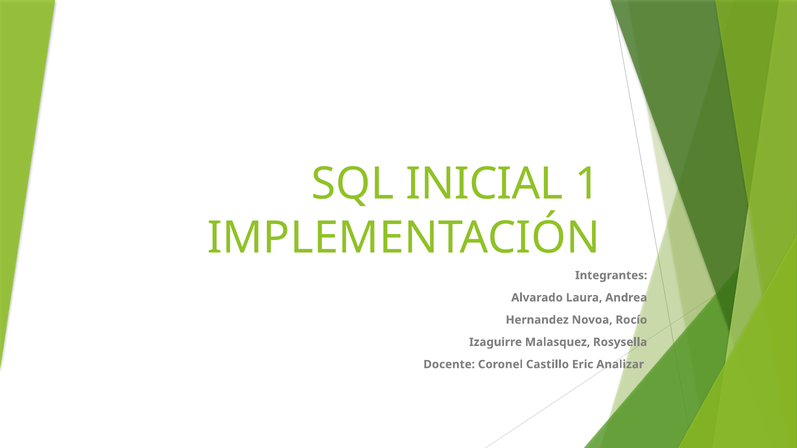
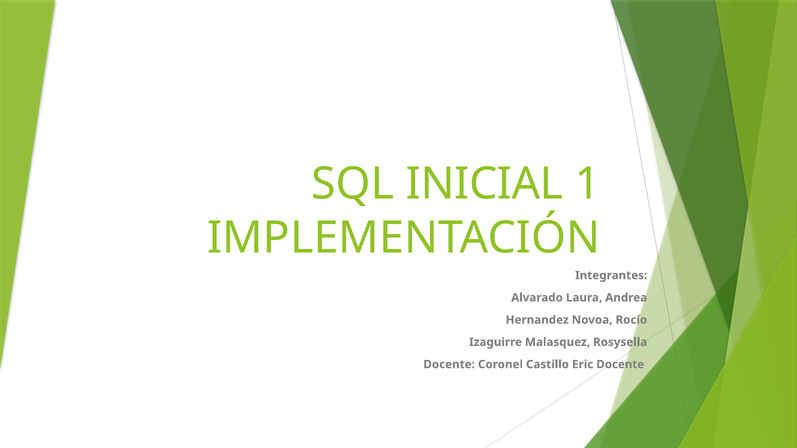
Eric Analizar: Analizar -> Docente
